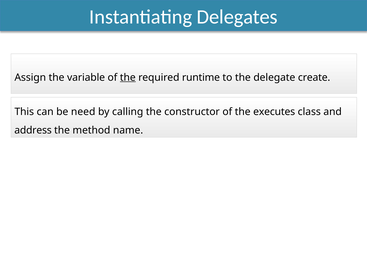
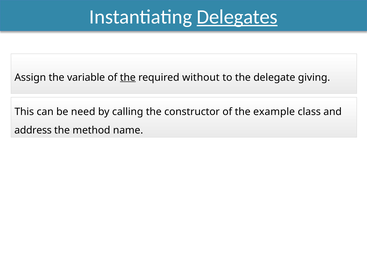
Delegates underline: none -> present
runtime: runtime -> without
create: create -> giving
executes: executes -> example
